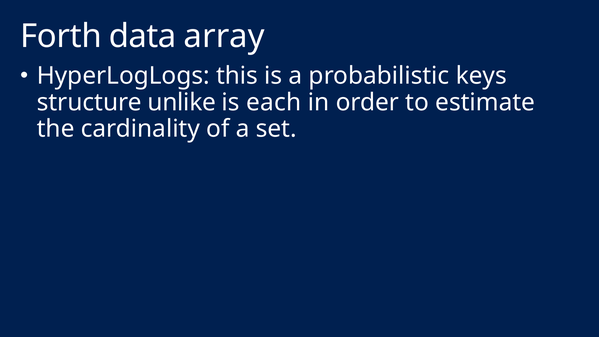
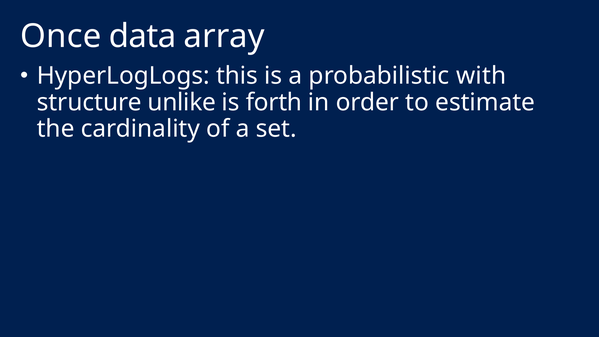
Forth: Forth -> Once
keys: keys -> with
each: each -> forth
